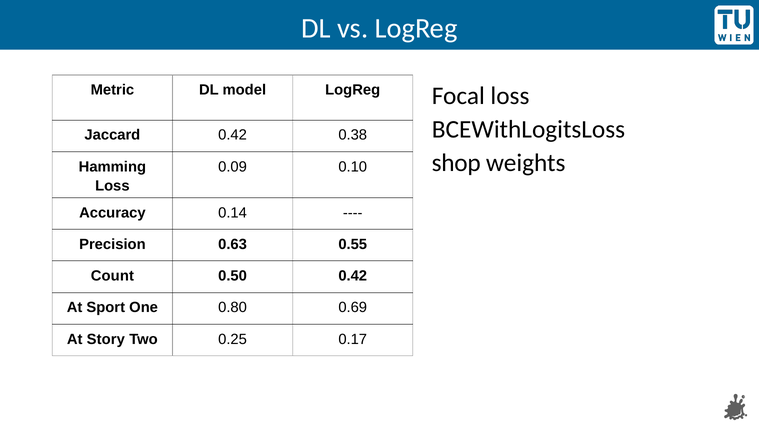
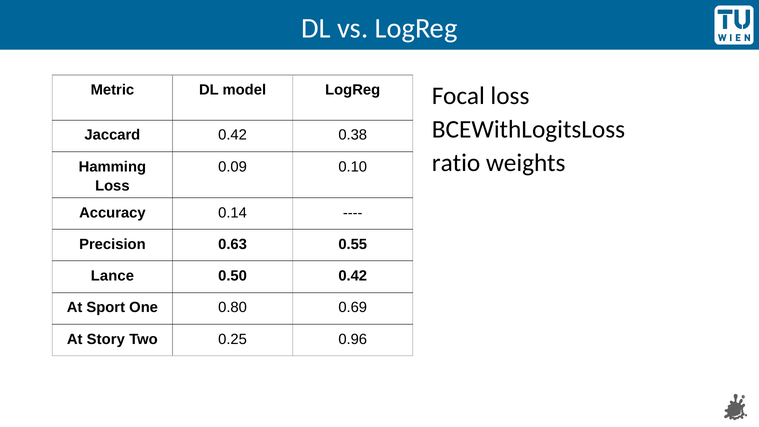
shop: shop -> ratio
Count: Count -> Lance
0.17: 0.17 -> 0.96
